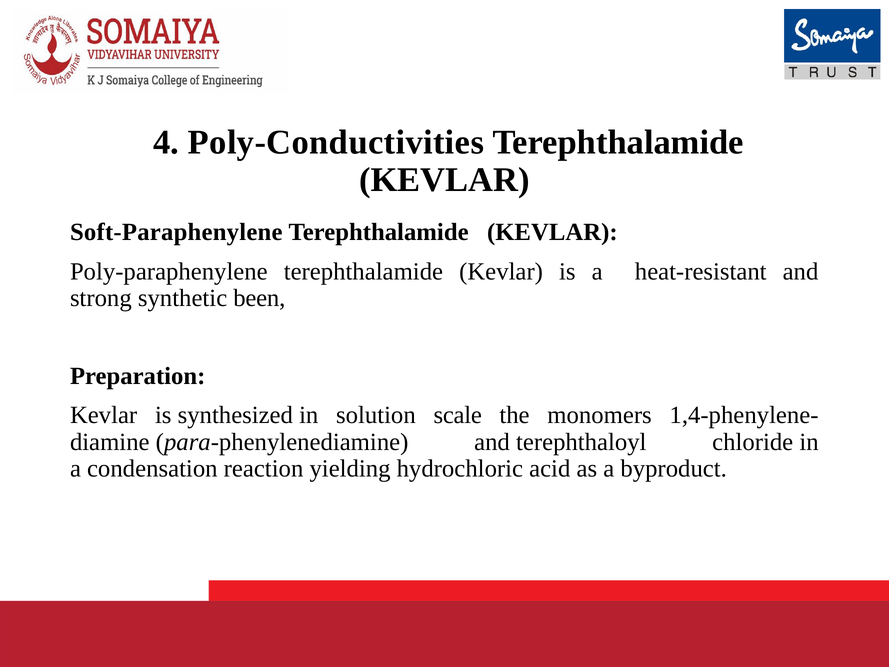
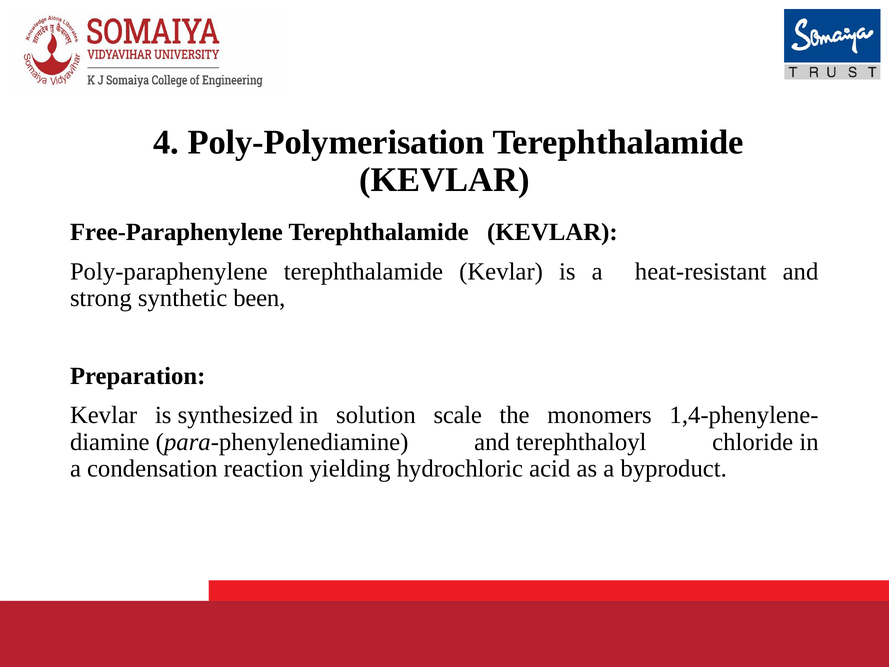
Poly-Conductivities: Poly-Conductivities -> Poly-Polymerisation
Soft-Paraphenylene: Soft-Paraphenylene -> Free-Paraphenylene
